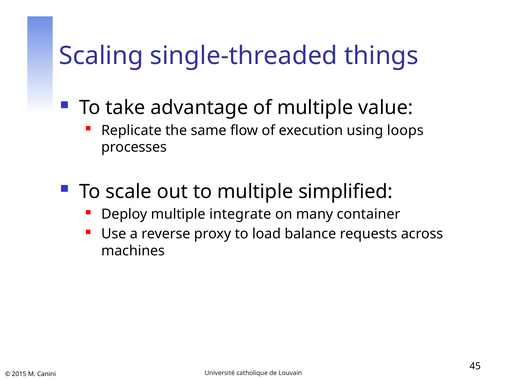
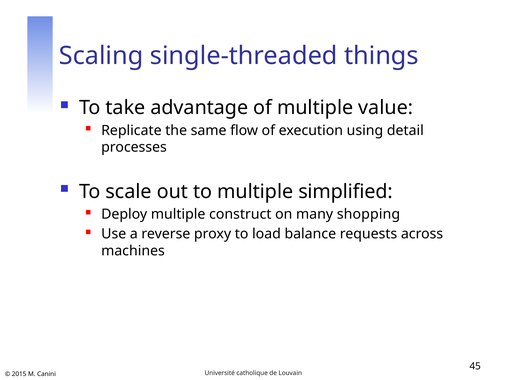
loops: loops -> detail
integrate: integrate -> construct
container: container -> shopping
